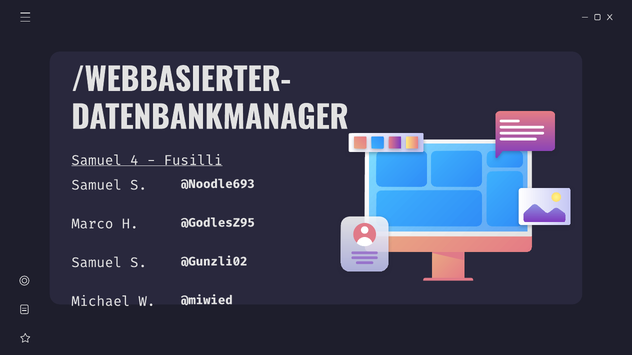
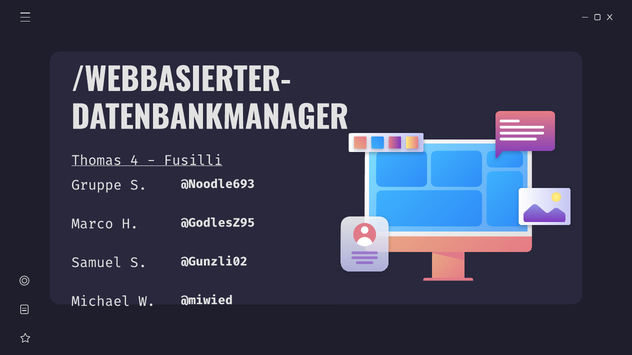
Samuel at (97, 160): Samuel -> Thomas
Samuel at (97, 185): Samuel -> Gruppe
